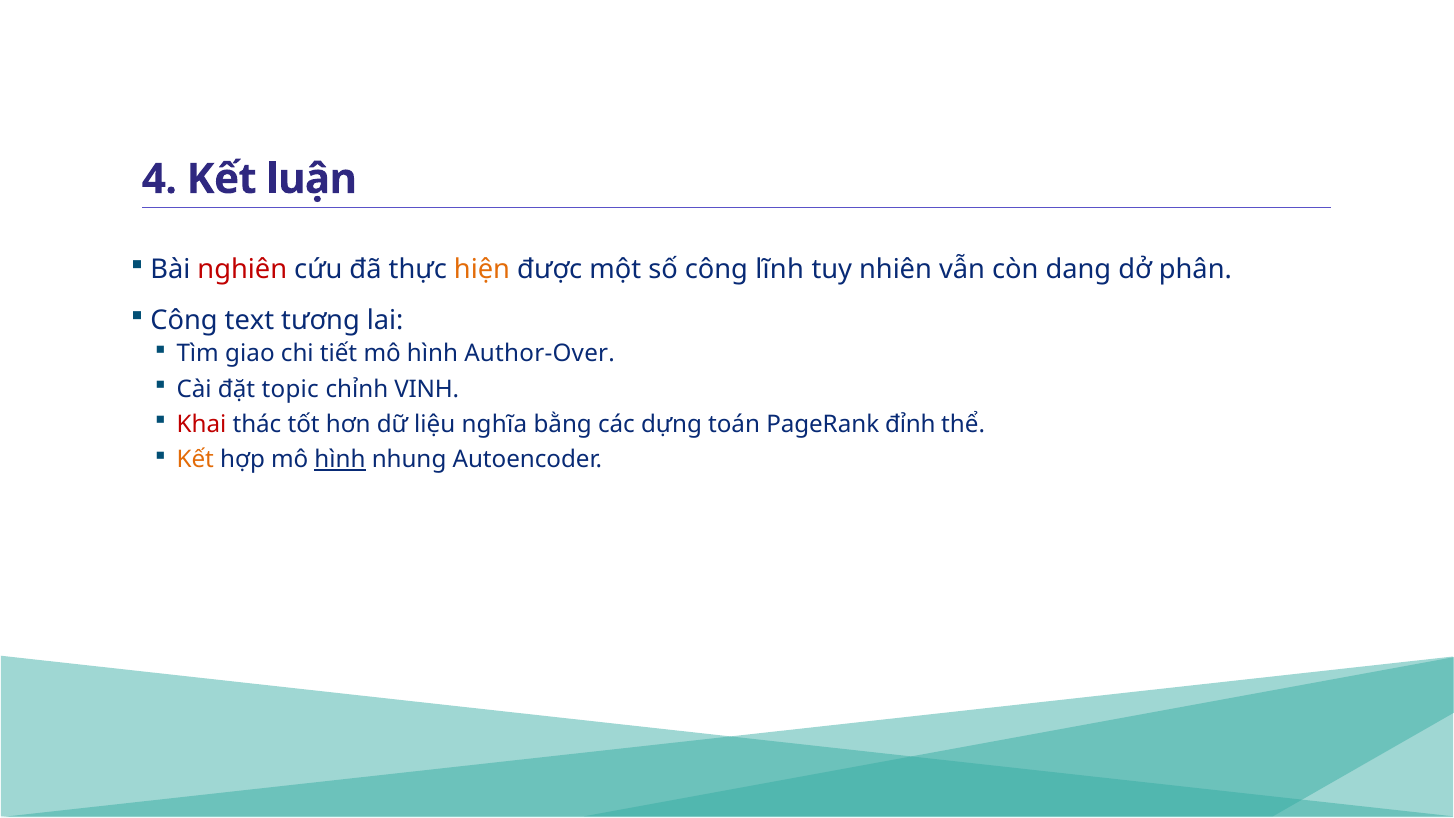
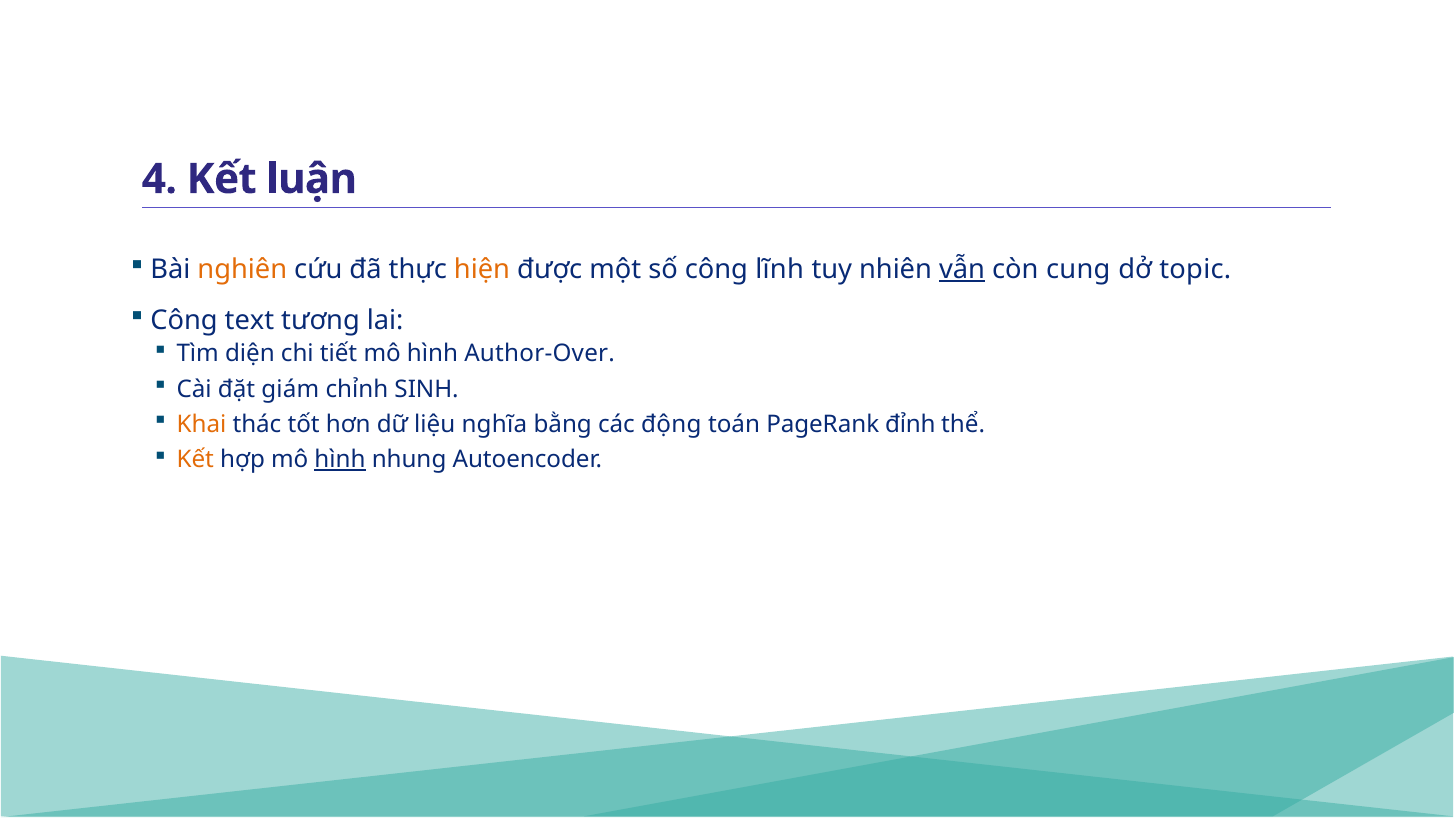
nghiên colour: red -> orange
vẫn underline: none -> present
dang: dang -> cung
phân: phân -> topic
giao: giao -> diện
topic: topic -> giám
VINH: VINH -> SINH
Khai colour: red -> orange
dựng: dựng -> động
